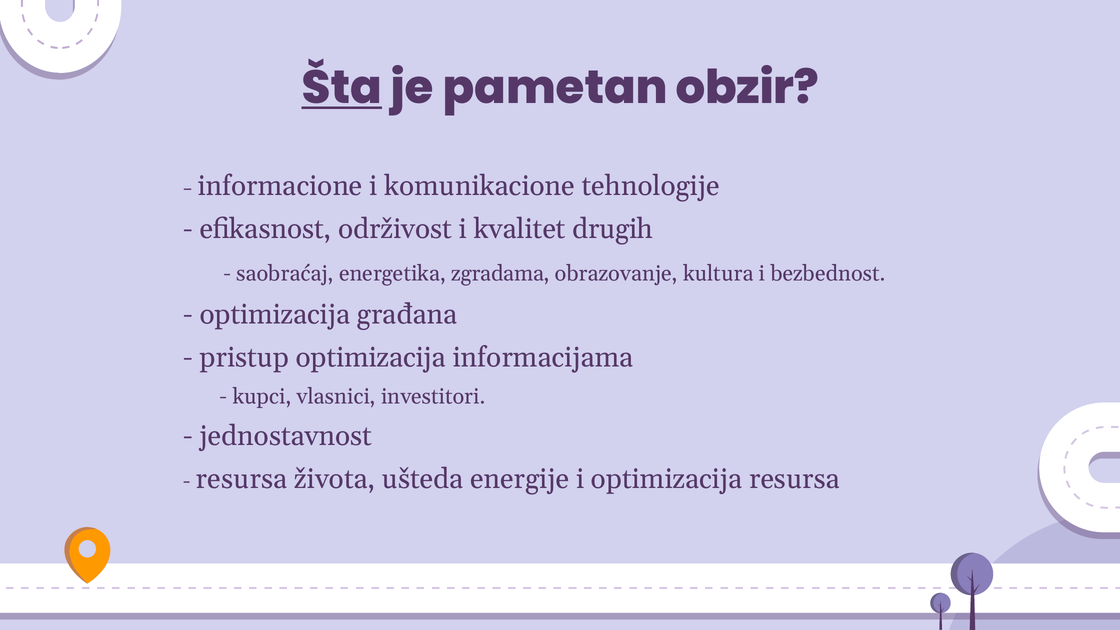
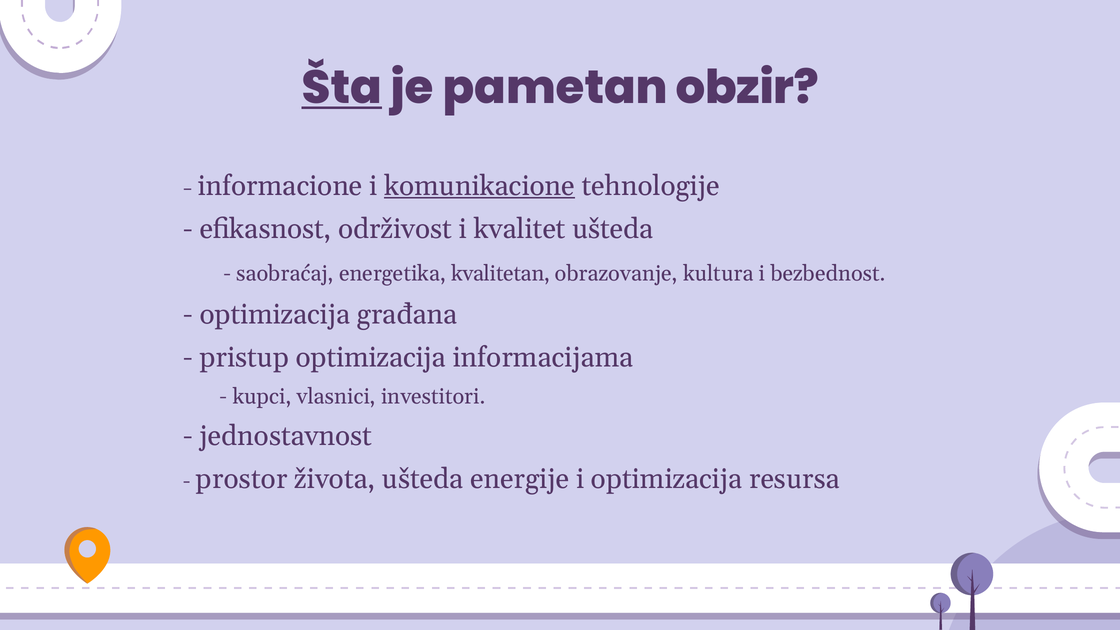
komunikacione underline: none -> present
kvalitet drugih: drugih -> ušteda
zgradama: zgradama -> kvalitetan
resursa at (242, 479): resursa -> prostor
